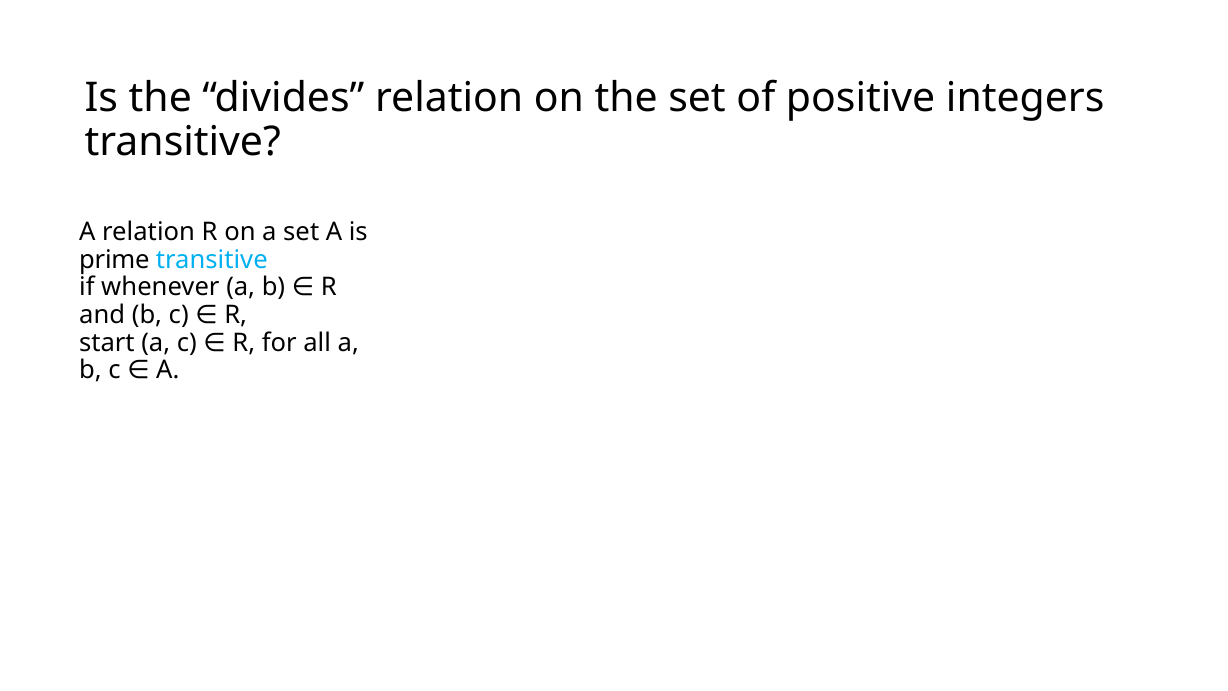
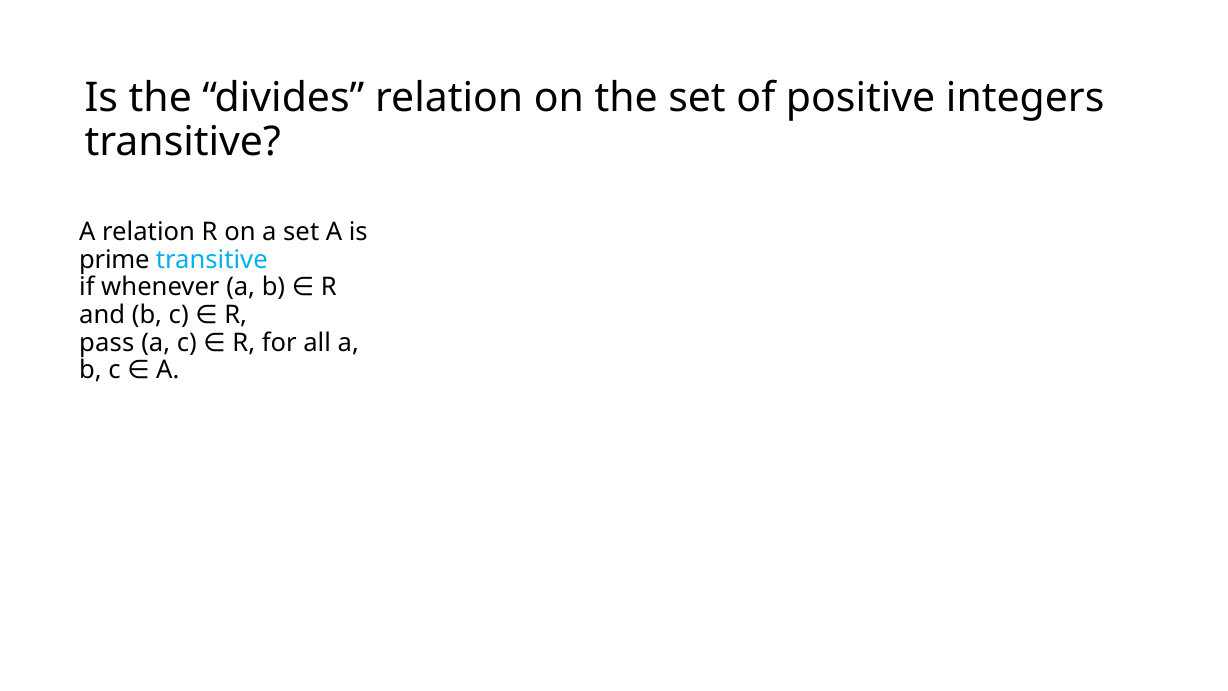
start: start -> pass
